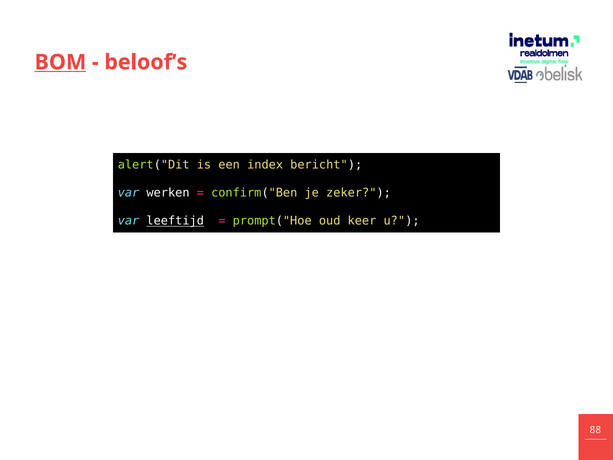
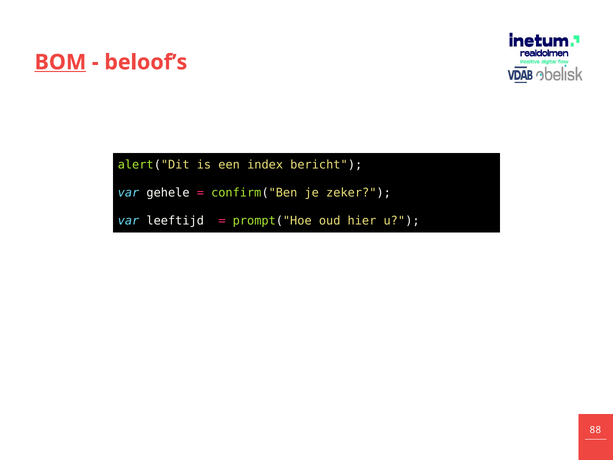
werken: werken -> gehele
leeftijd underline: present -> none
keer: keer -> hier
